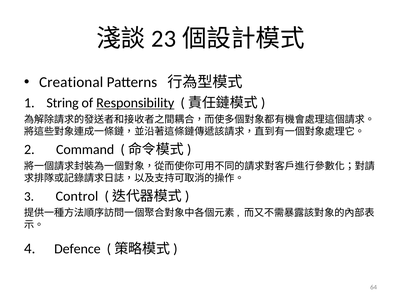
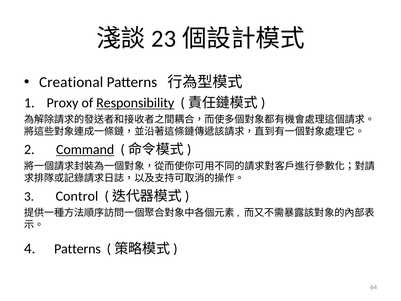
String: String -> Proxy
Command underline: none -> present
Defence at (77, 249): Defence -> Patterns
